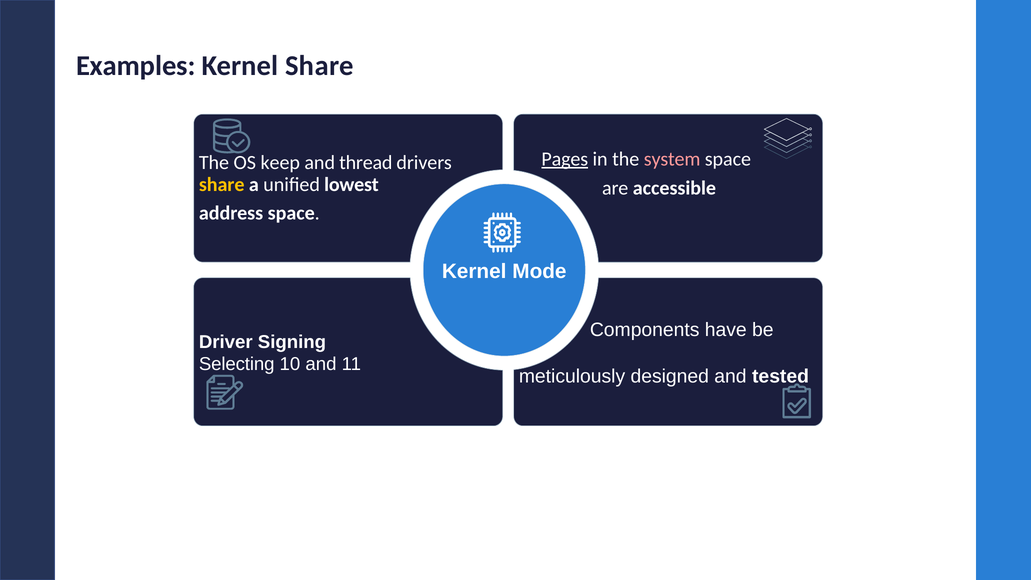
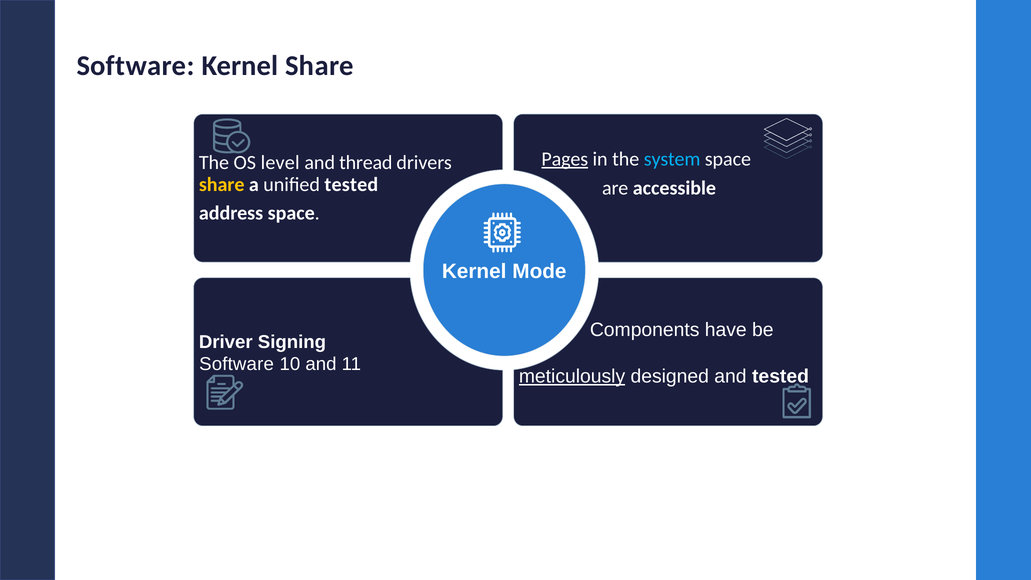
Examples at (136, 66): Examples -> Software
system colour: pink -> light blue
keep: keep -> level
unified lowest: lowest -> tested
Selecting at (237, 364): Selecting -> Software
meticulously underline: none -> present
